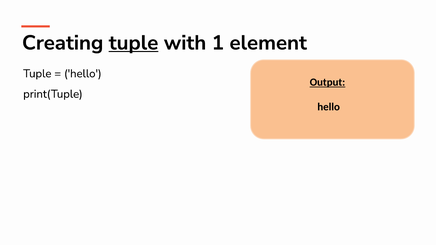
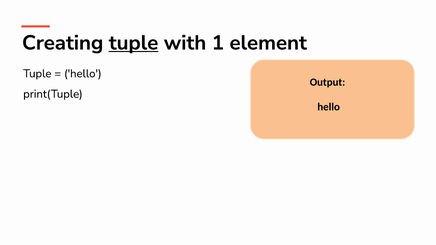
Output underline: present -> none
